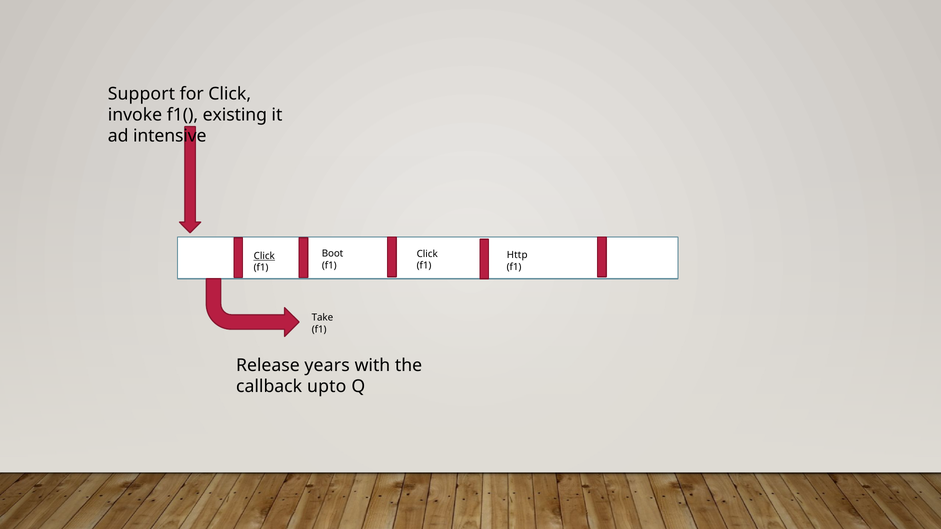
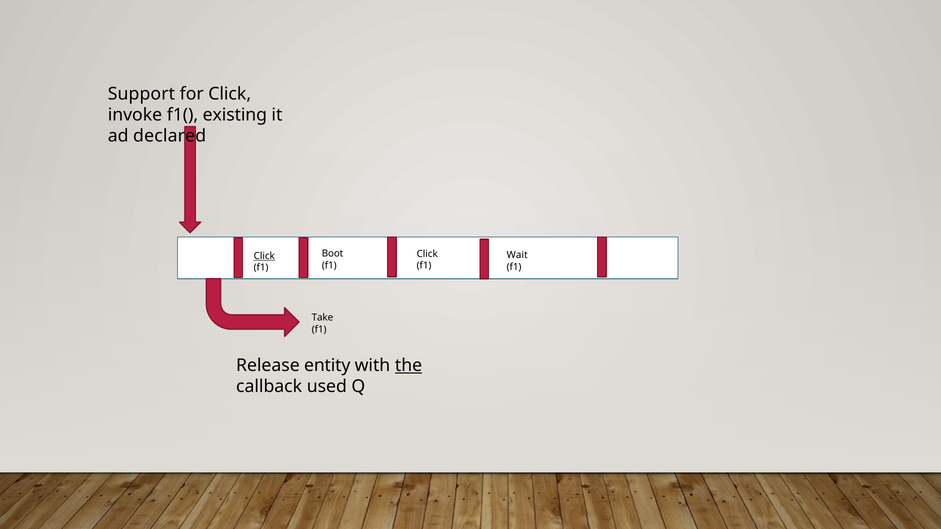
intensive: intensive -> declared
Http: Http -> Wait
years: years -> entity
the underline: none -> present
upto: upto -> used
